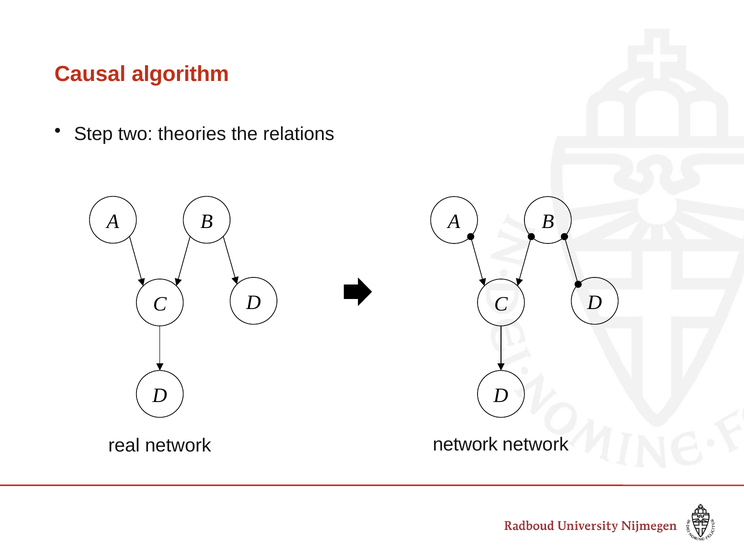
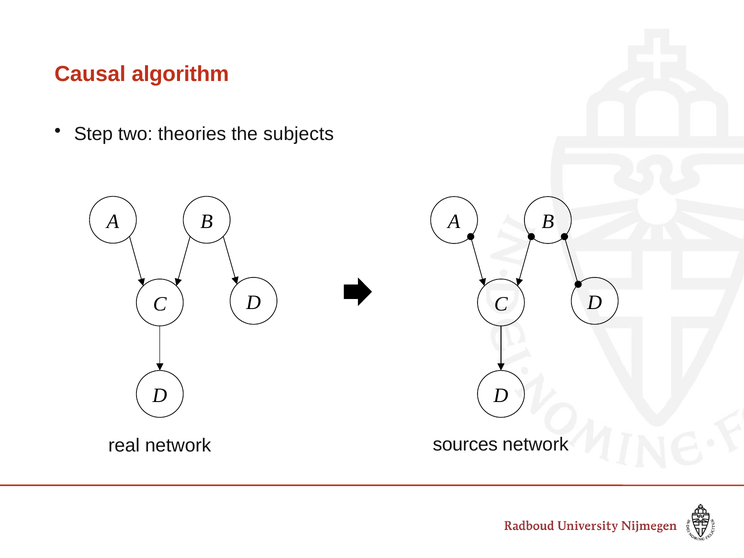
relations: relations -> subjects
real network network: network -> sources
